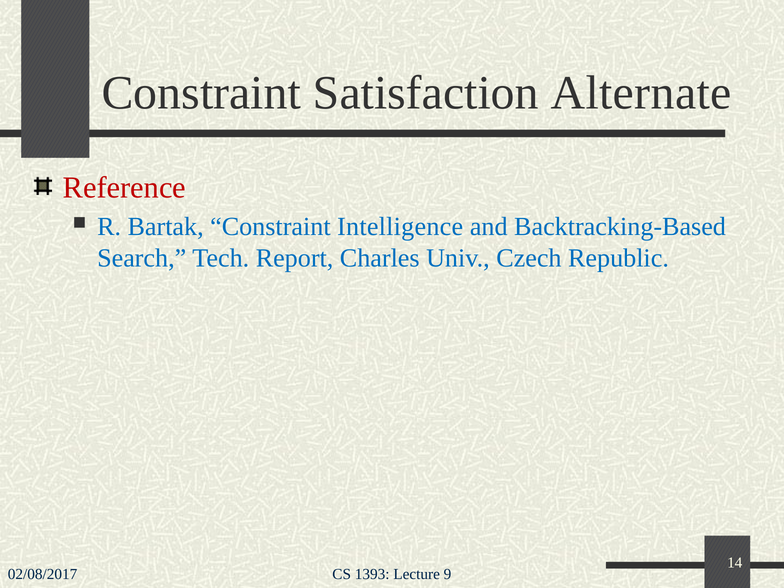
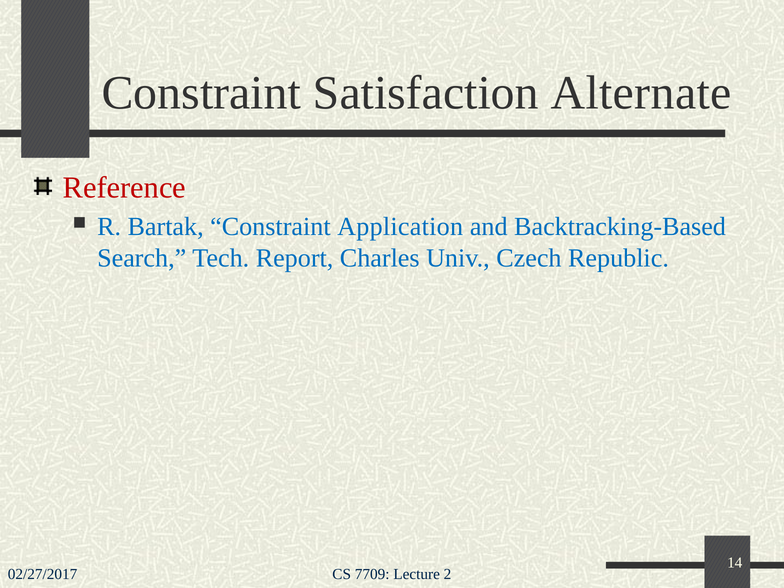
Intelligence: Intelligence -> Application
02/08/2017: 02/08/2017 -> 02/27/2017
1393: 1393 -> 7709
9: 9 -> 2
